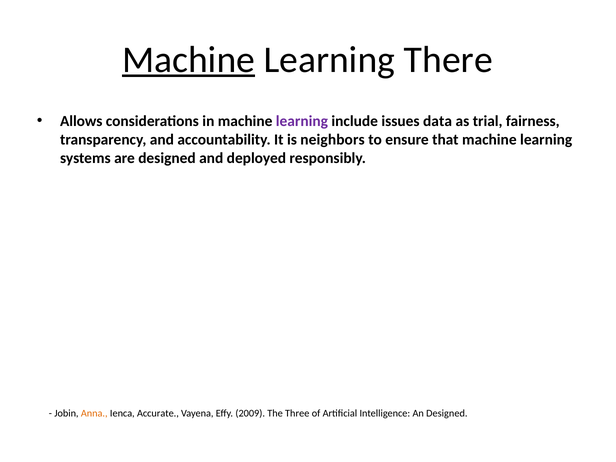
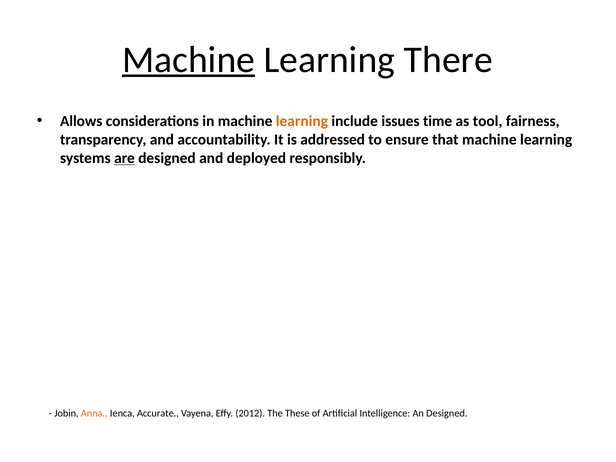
learning at (302, 121) colour: purple -> orange
data: data -> time
trial: trial -> tool
neighbors: neighbors -> addressed
are underline: none -> present
2009: 2009 -> 2012
Three: Three -> These
